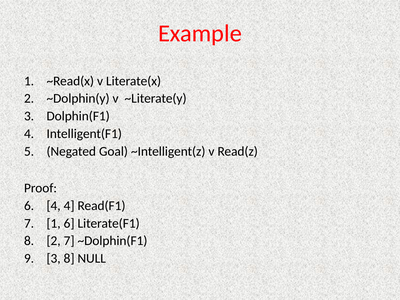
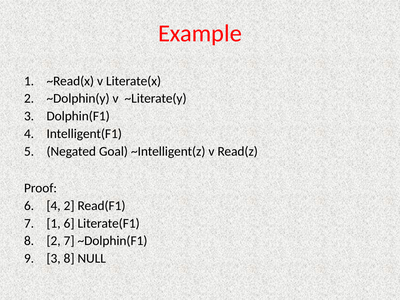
4 4: 4 -> 2
